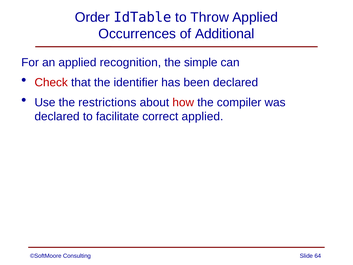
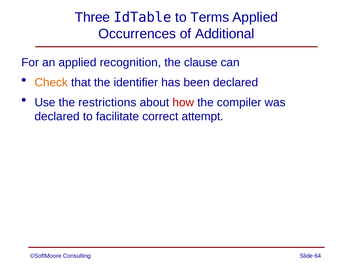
Order: Order -> Three
Throw: Throw -> Terms
simple: simple -> clause
Check colour: red -> orange
correct applied: applied -> attempt
